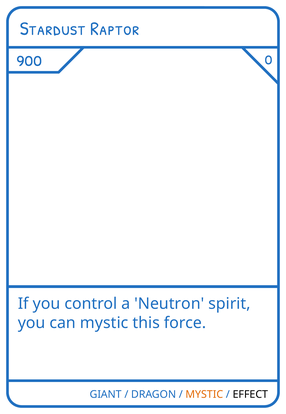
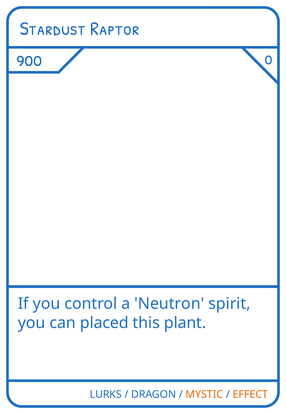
can mystic: mystic -> placed
force: force -> plant
GIANT: GIANT -> LURKS
EFFECT colour: black -> orange
